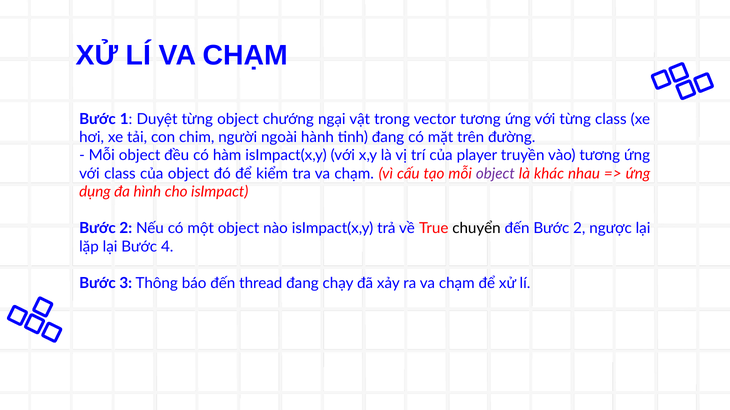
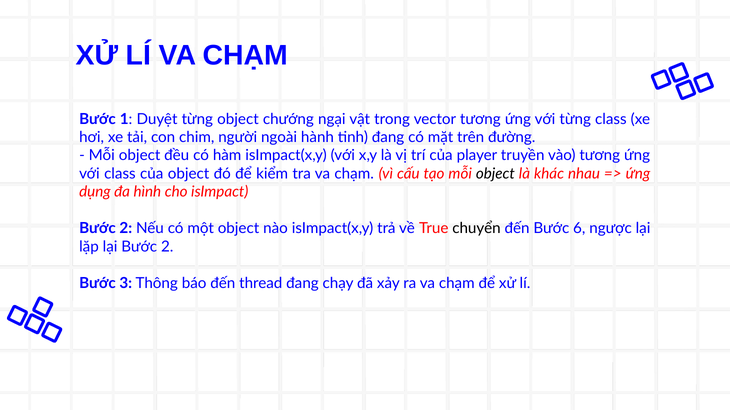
object at (495, 174) colour: purple -> black
đến Bước 2: 2 -> 6
lại Bước 4: 4 -> 2
